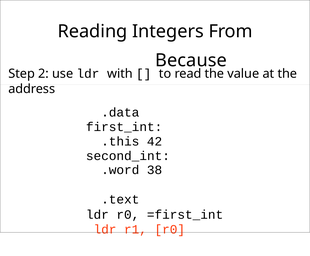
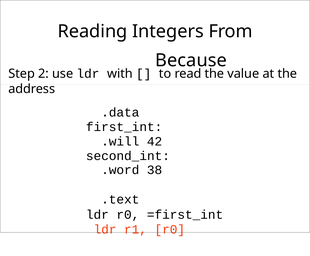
.this: .this -> .will
